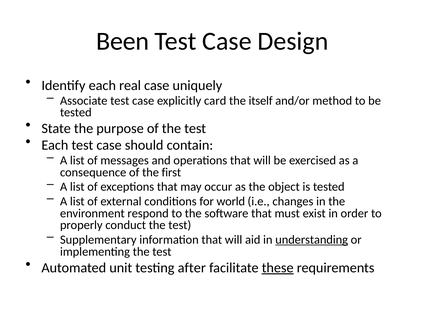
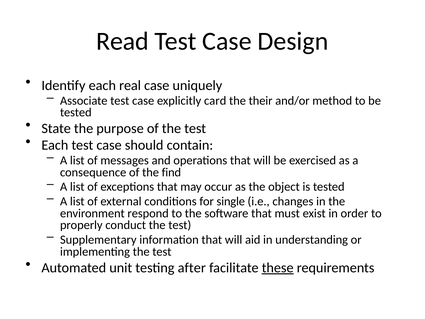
Been: Been -> Read
itself: itself -> their
first: first -> find
world: world -> single
understanding underline: present -> none
